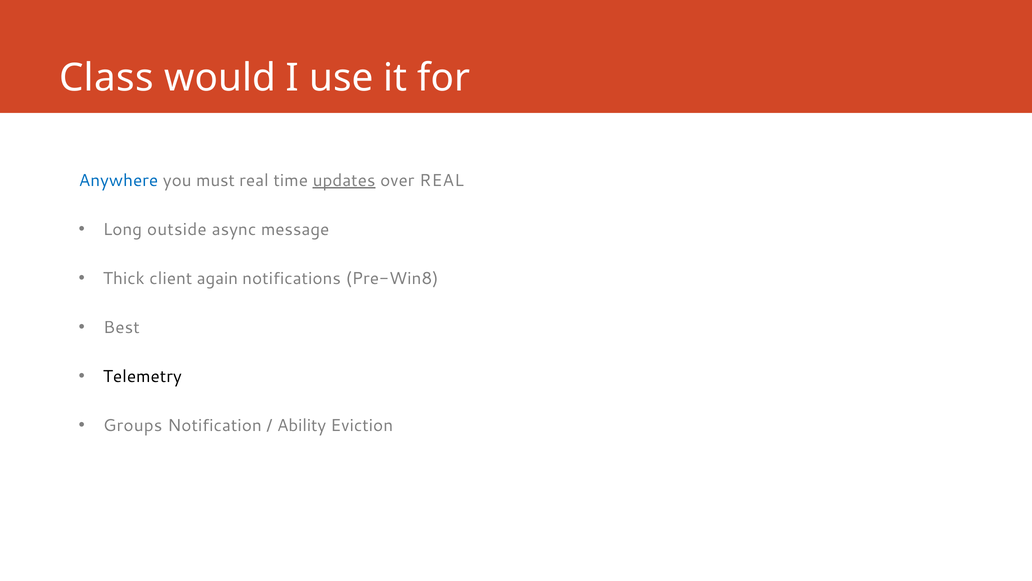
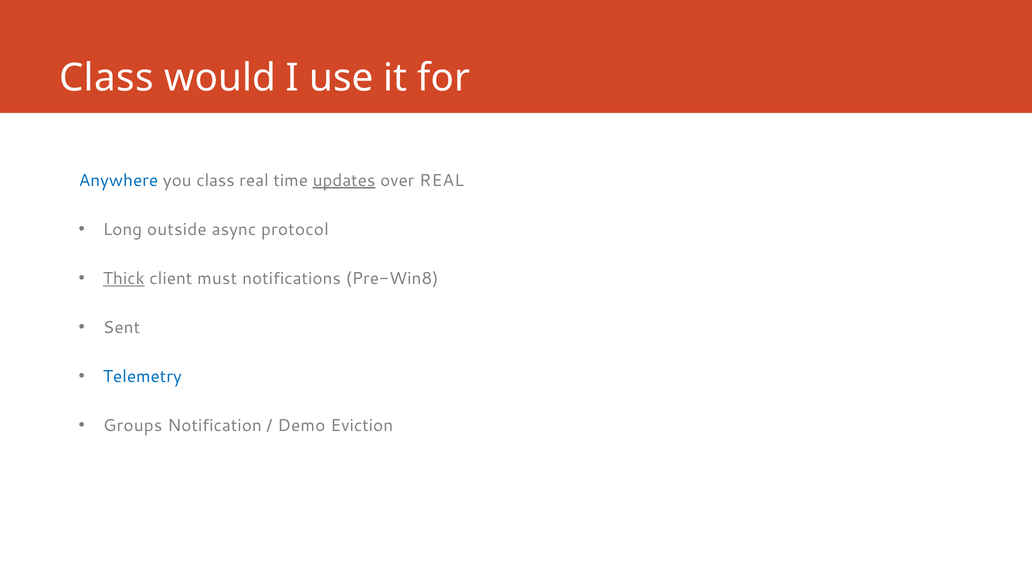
you must: must -> class
message: message -> protocol
Thick underline: none -> present
again: again -> must
Best: Best -> Sent
Telemetry colour: black -> blue
Ability: Ability -> Demo
